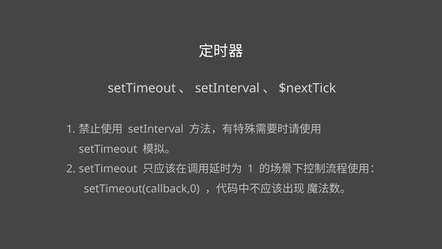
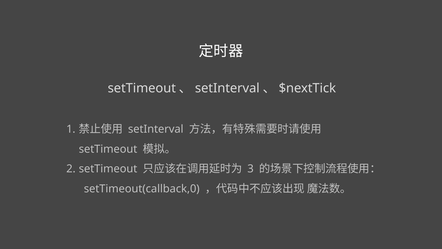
1 at (251, 169): 1 -> 3
